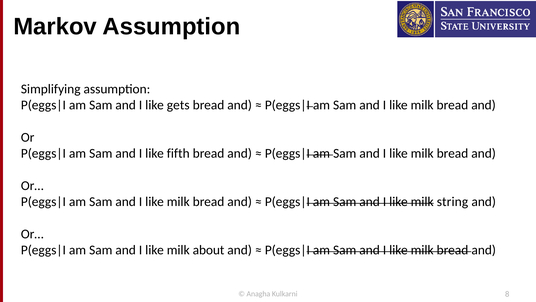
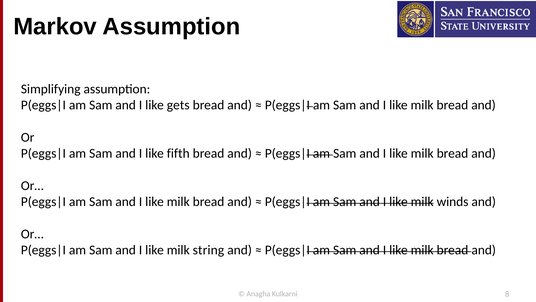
string: string -> winds
about: about -> string
